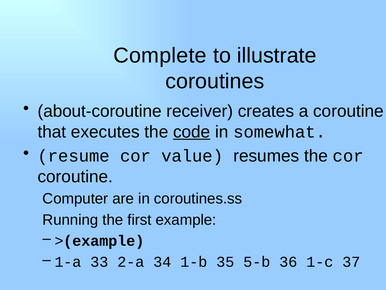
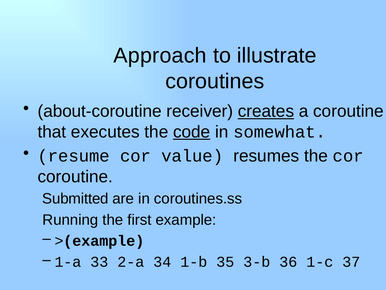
Complete: Complete -> Approach
creates underline: none -> present
Computer: Computer -> Submitted
5-b: 5-b -> 3-b
